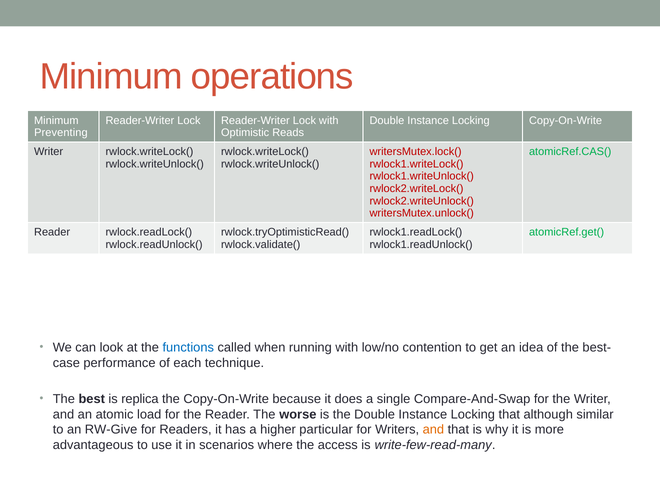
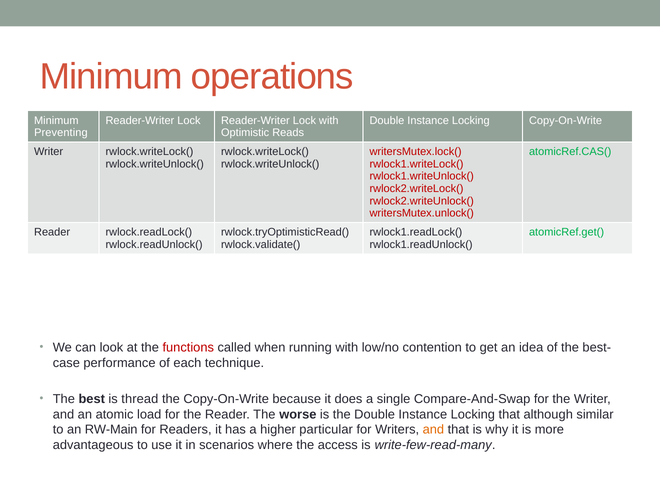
functions colour: blue -> red
replica: replica -> thread
RW-Give: RW-Give -> RW-Main
